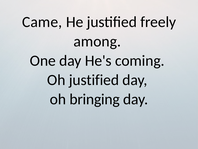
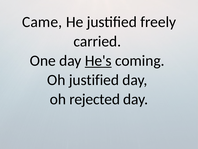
among: among -> carried
He's underline: none -> present
bringing: bringing -> rejected
